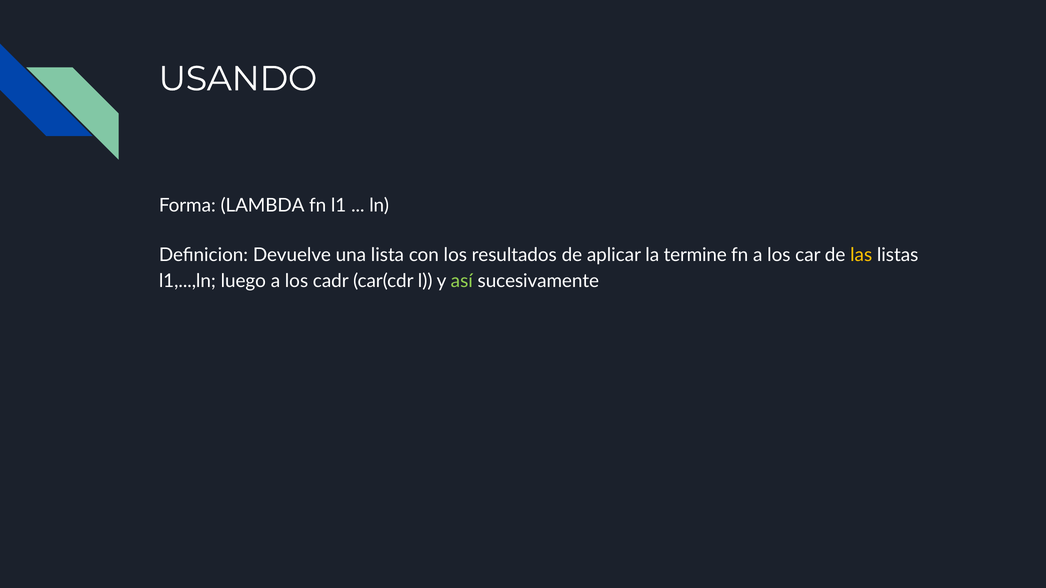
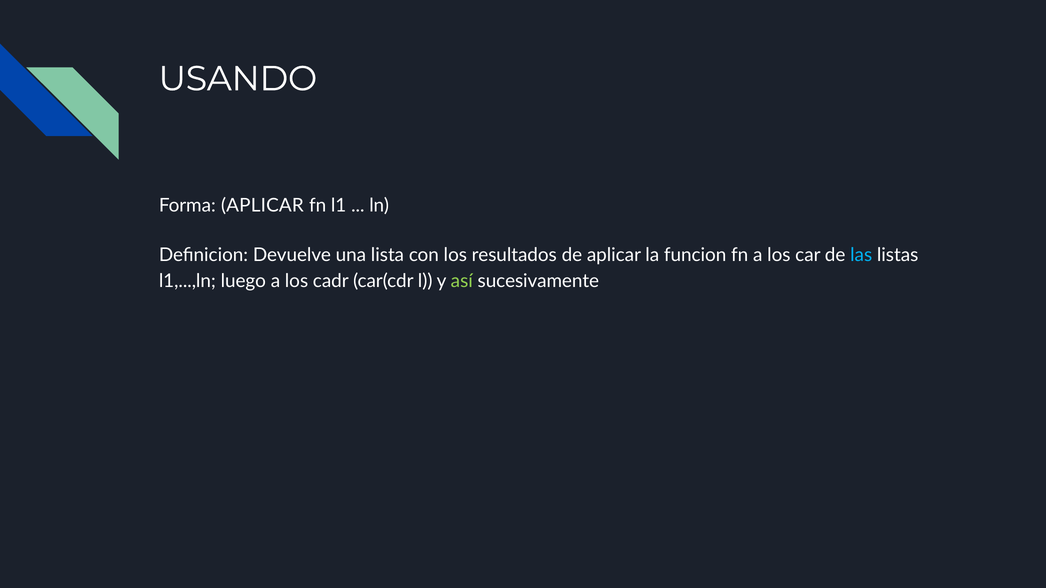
Forma LAMBDA: LAMBDA -> APLICAR
termine: termine -> funcion
las colour: yellow -> light blue
